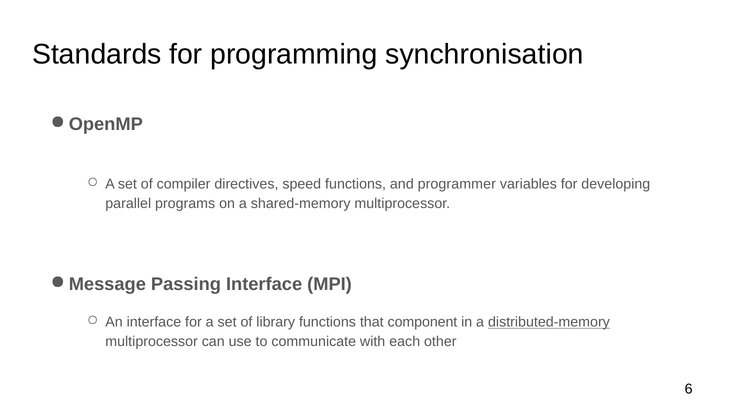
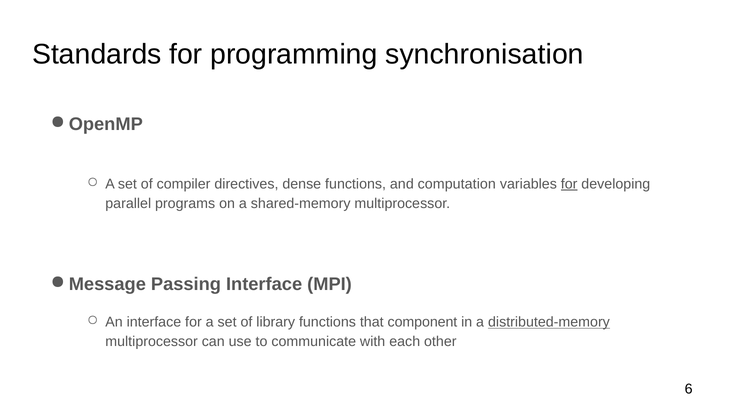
speed: speed -> dense
programmer: programmer -> computation
for at (569, 184) underline: none -> present
